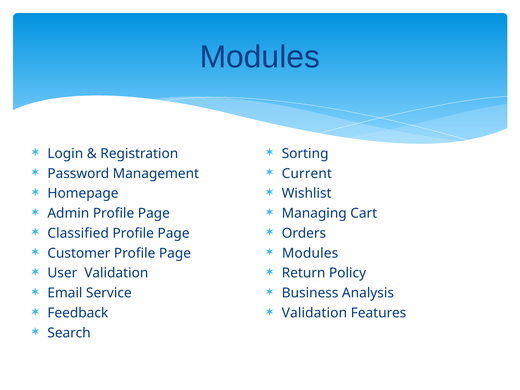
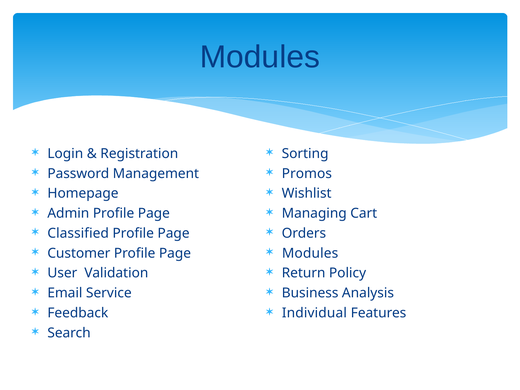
Current: Current -> Promos
Validation at (314, 313): Validation -> Individual
